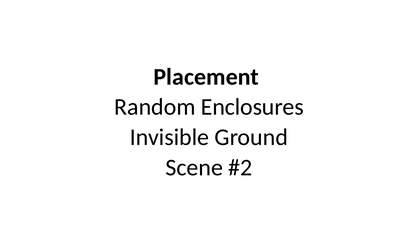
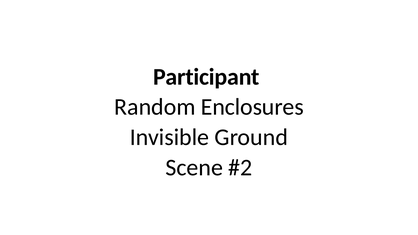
Placement: Placement -> Participant
